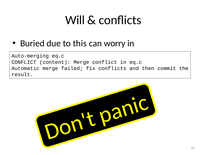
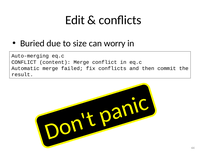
Will: Will -> Edit
this: this -> size
